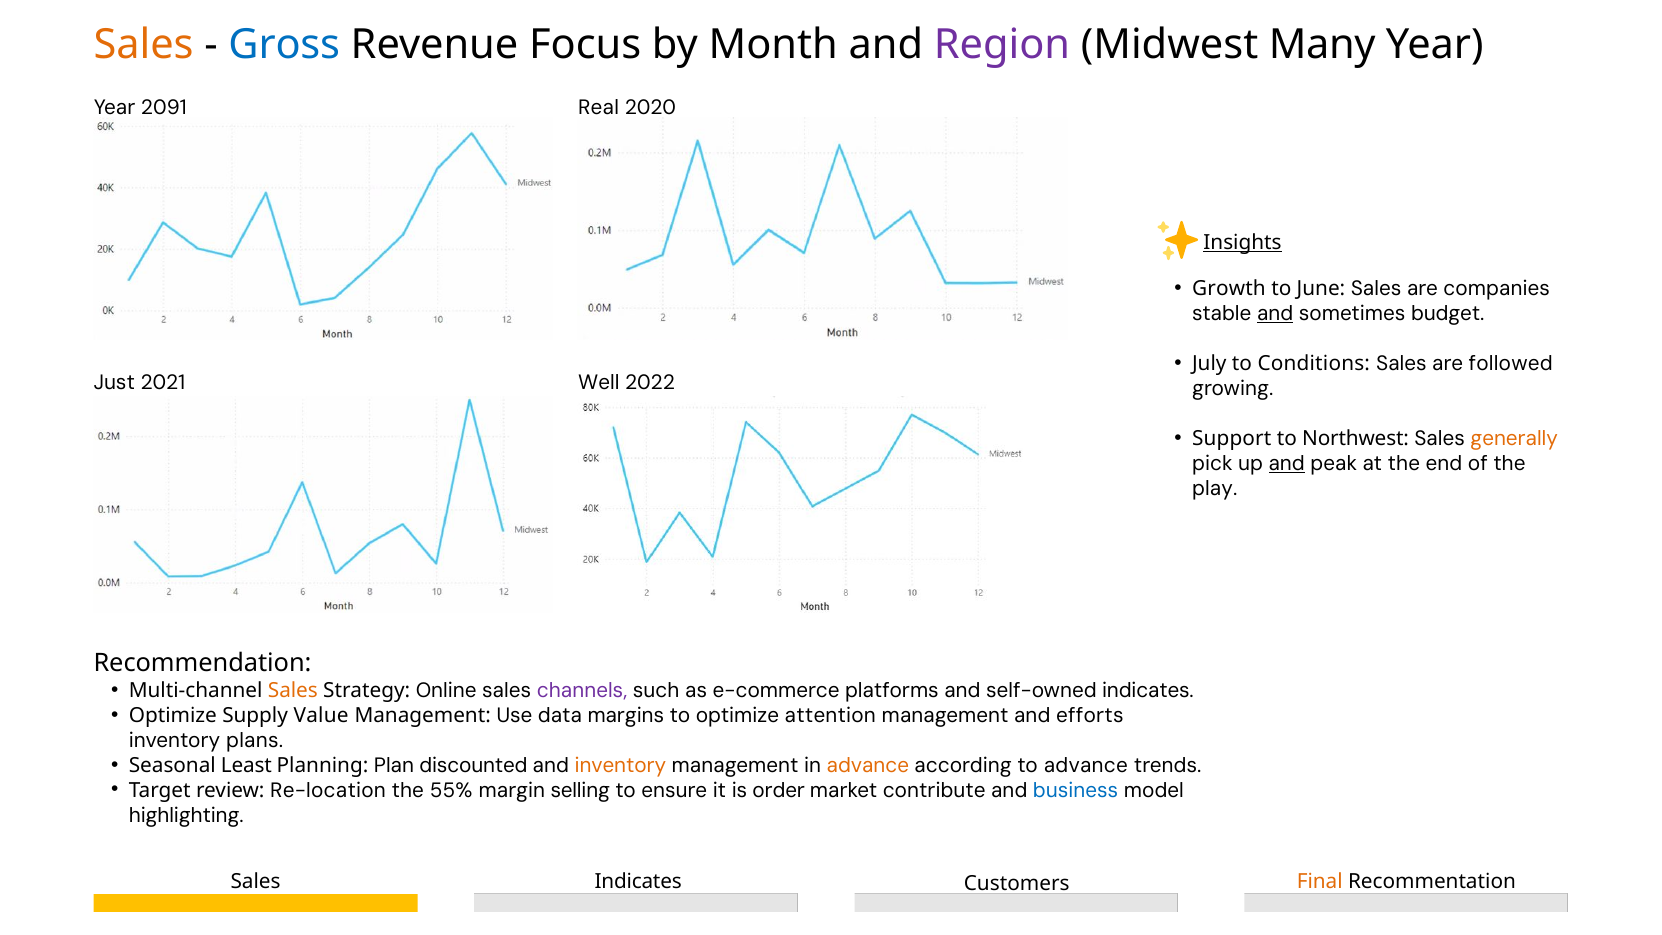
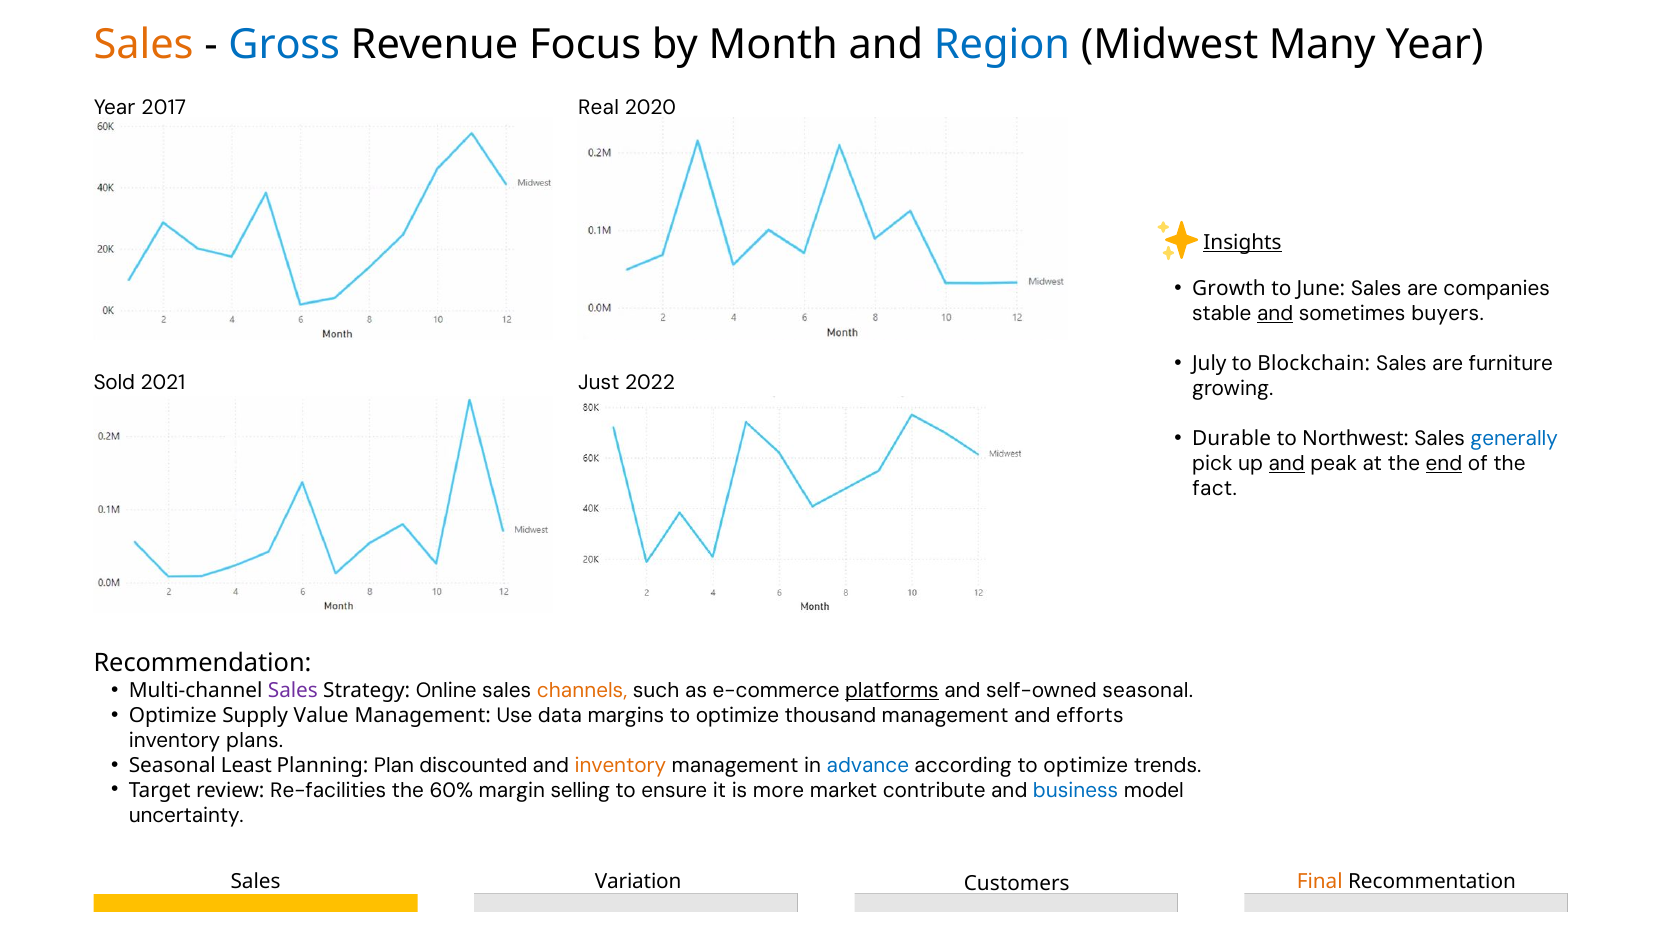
Region colour: purple -> blue
2091: 2091 -> 2017
budget: budget -> buyers
Conditions: Conditions -> Blockchain
followed: followed -> furniture
Just: Just -> Sold
Well: Well -> Just
Support: Support -> Durable
generally colour: orange -> blue
end underline: none -> present
play: play -> fact
Sales at (293, 690) colour: orange -> purple
channels colour: purple -> orange
platforms underline: none -> present
self-owned indicates: indicates -> seasonal
attention: attention -> thousand
advance at (868, 765) colour: orange -> blue
according to advance: advance -> optimize
Re-location: Re-location -> Re-facilities
55%: 55% -> 60%
order: order -> more
highlighting: highlighting -> uncertainty
Indicates at (638, 882): Indicates -> Variation
